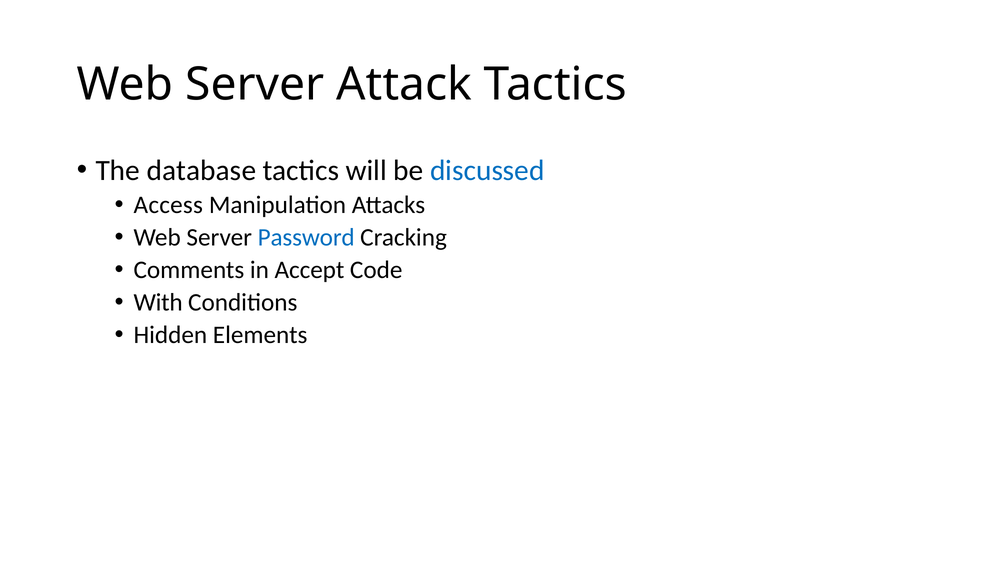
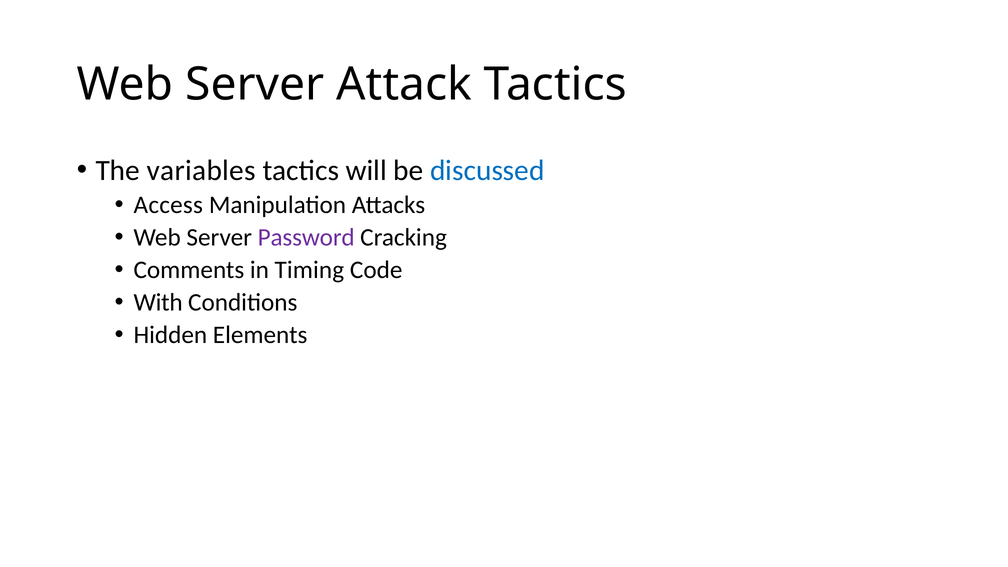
database: database -> variables
Password colour: blue -> purple
Accept: Accept -> Timing
